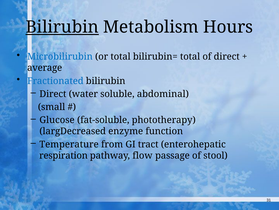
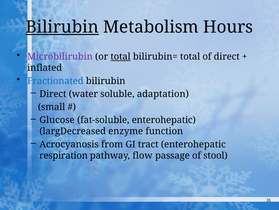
Microbilirubin colour: blue -> purple
total at (121, 56) underline: none -> present
average: average -> inflated
abdominal: abdominal -> adaptation
fat-soluble phototherapy: phototherapy -> enterohepatic
Temperature: Temperature -> Acrocyanosis
